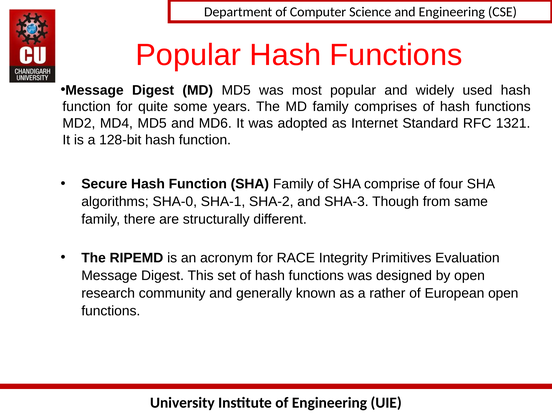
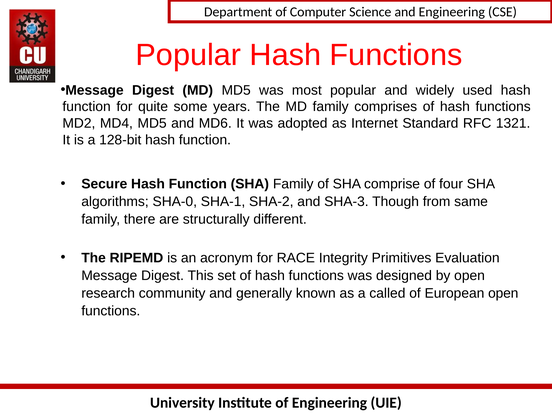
rather: rather -> called
